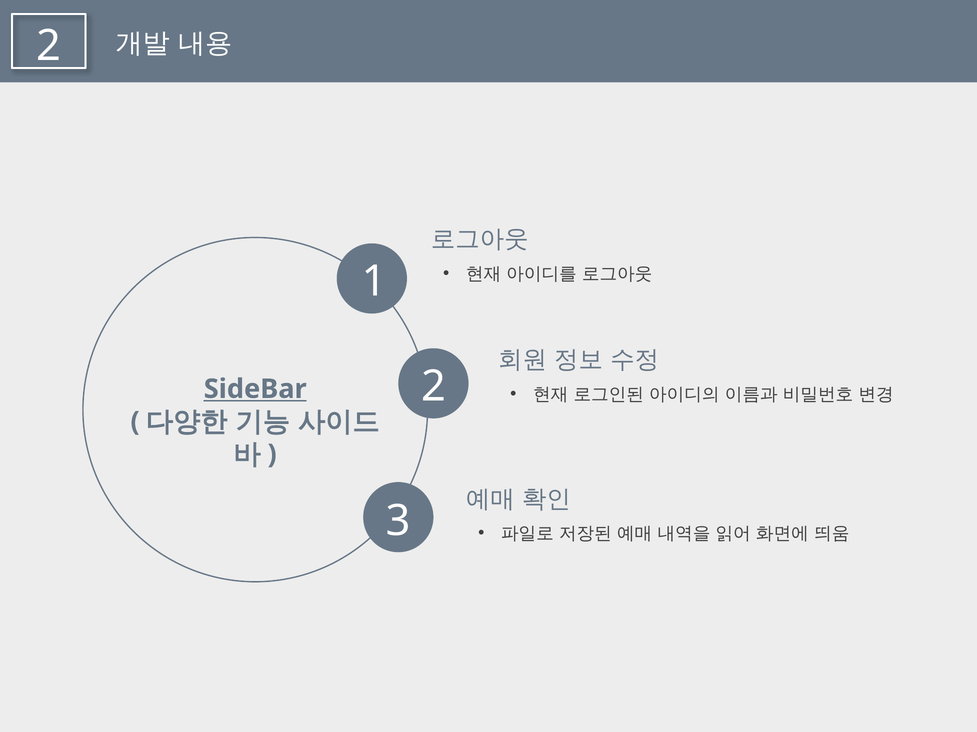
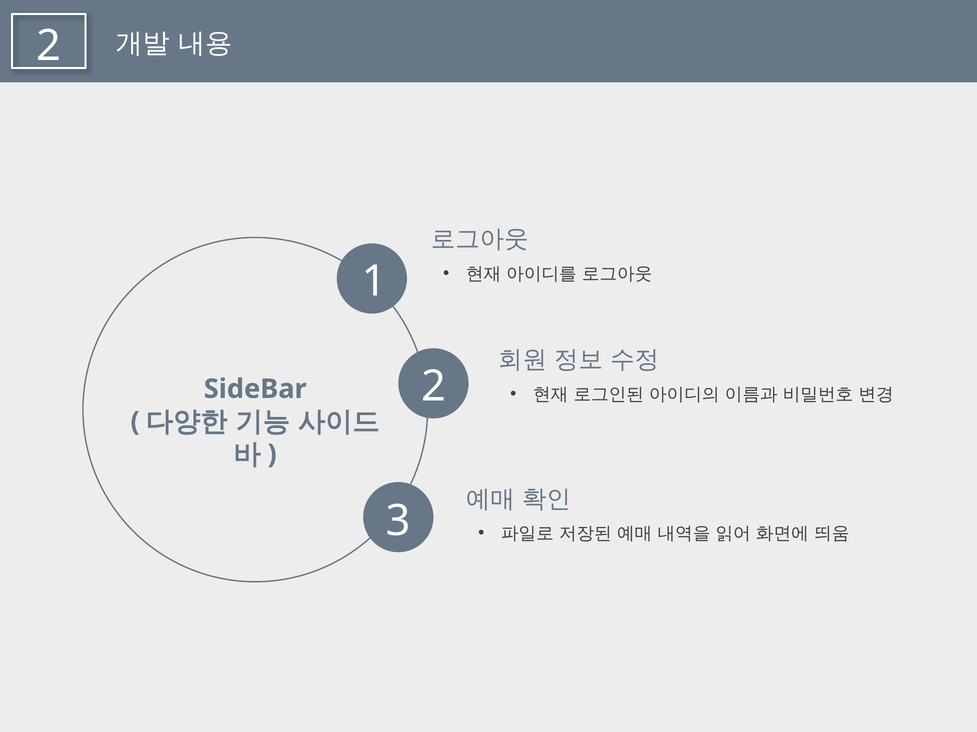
SideBar underline: present -> none
